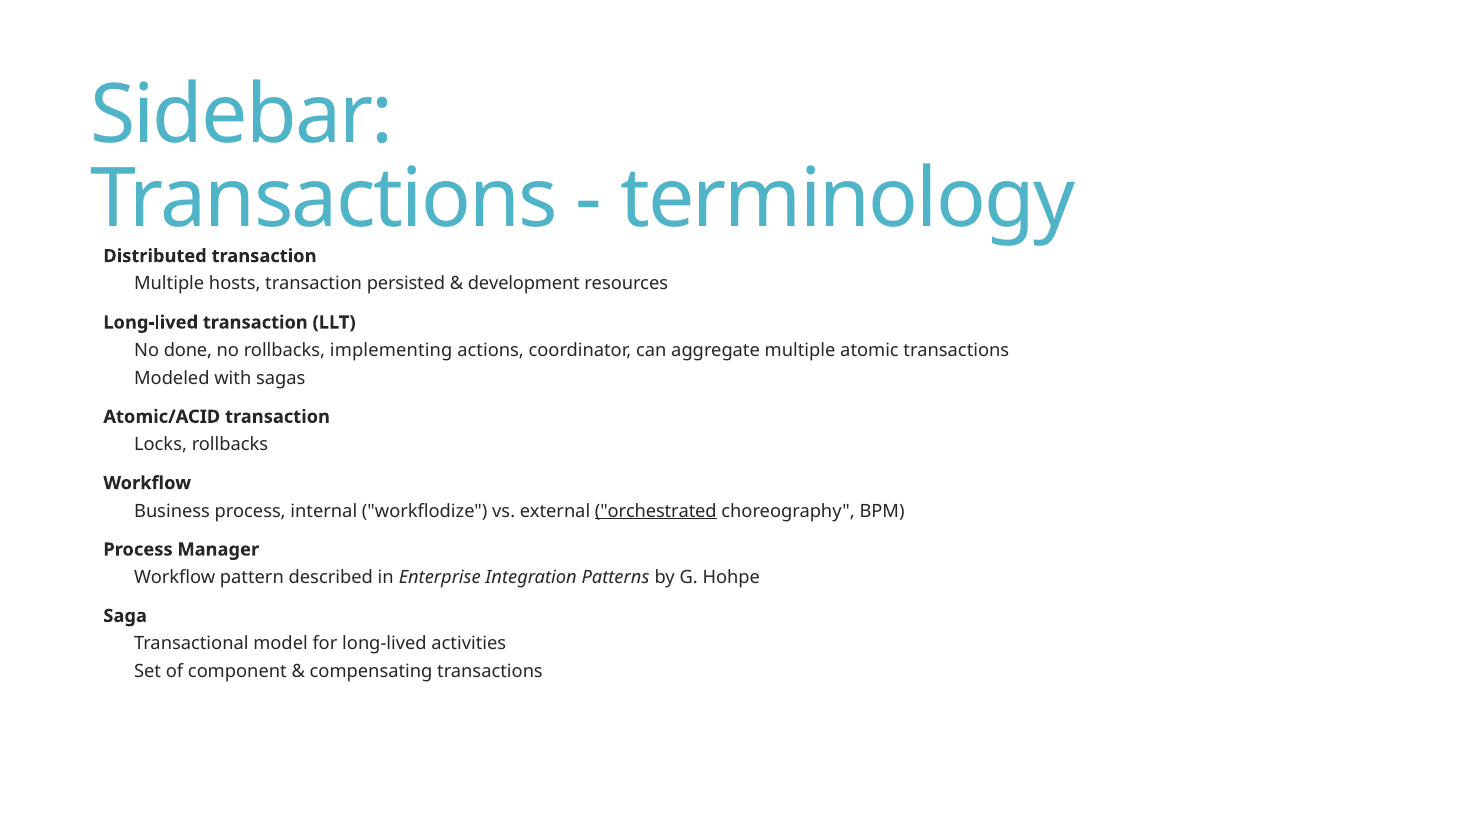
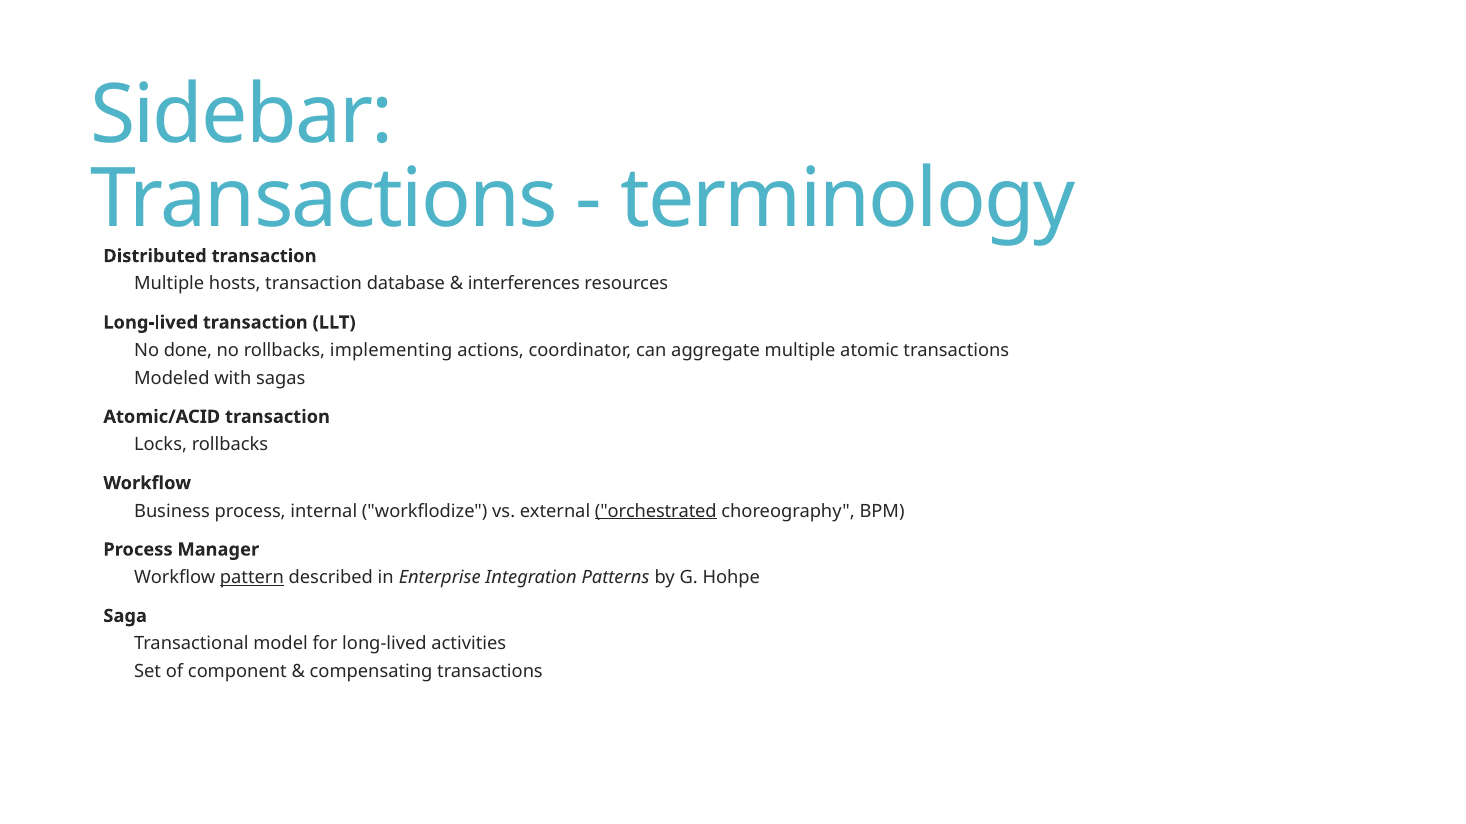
persisted: persisted -> database
development: development -> interferences
pattern underline: none -> present
